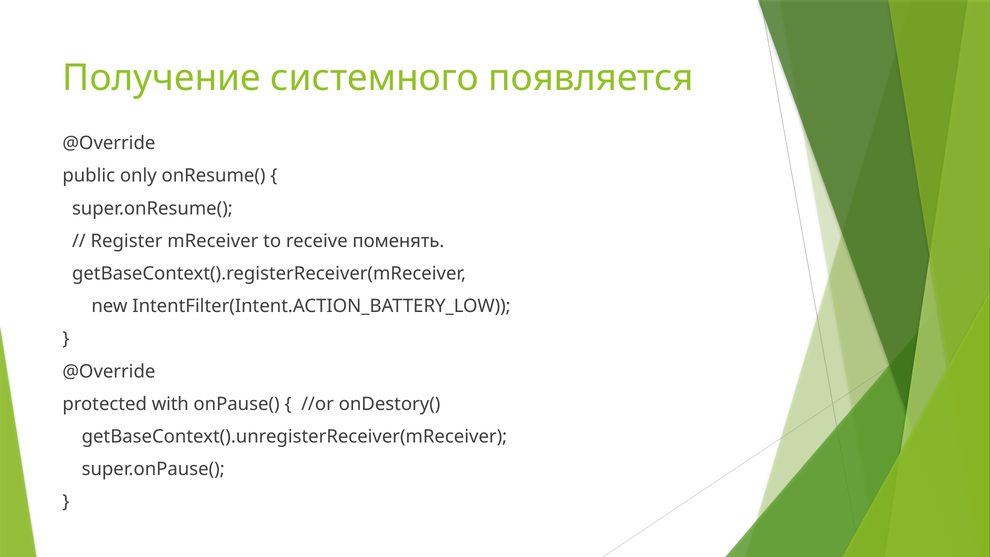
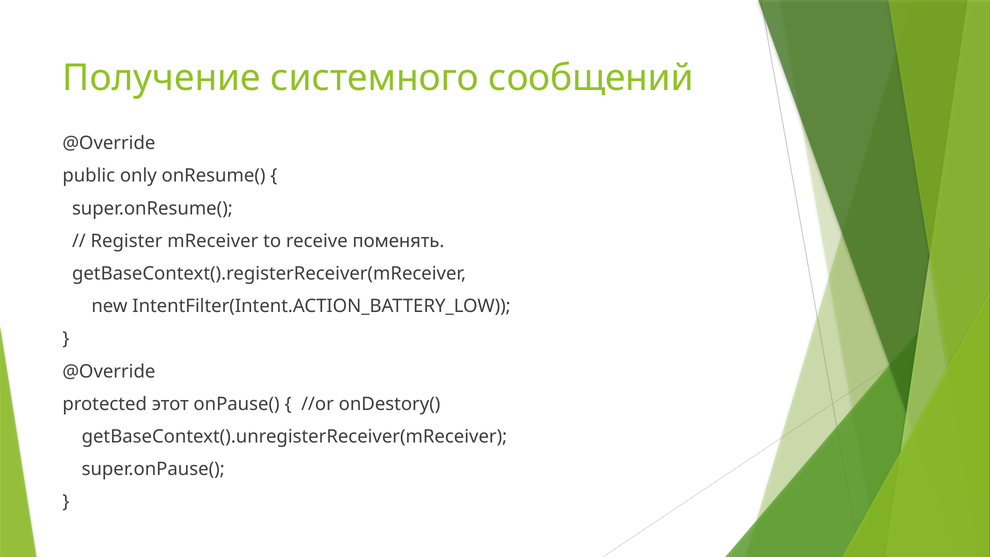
появляется: появляется -> сообщений
with: with -> этот
